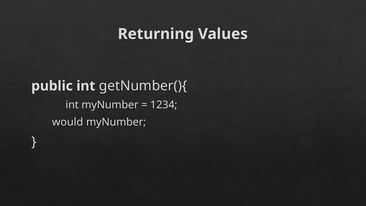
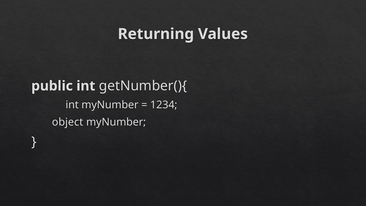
would: would -> object
